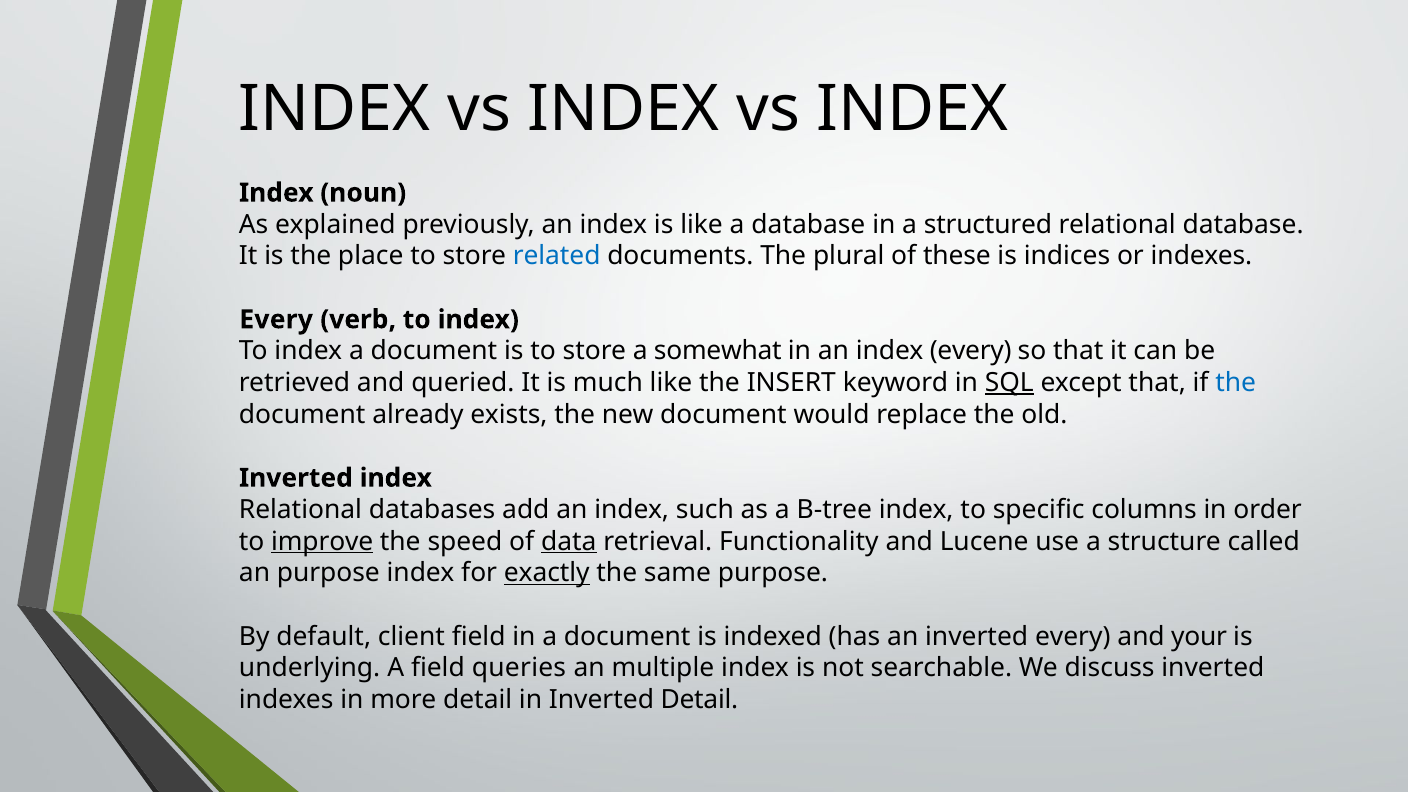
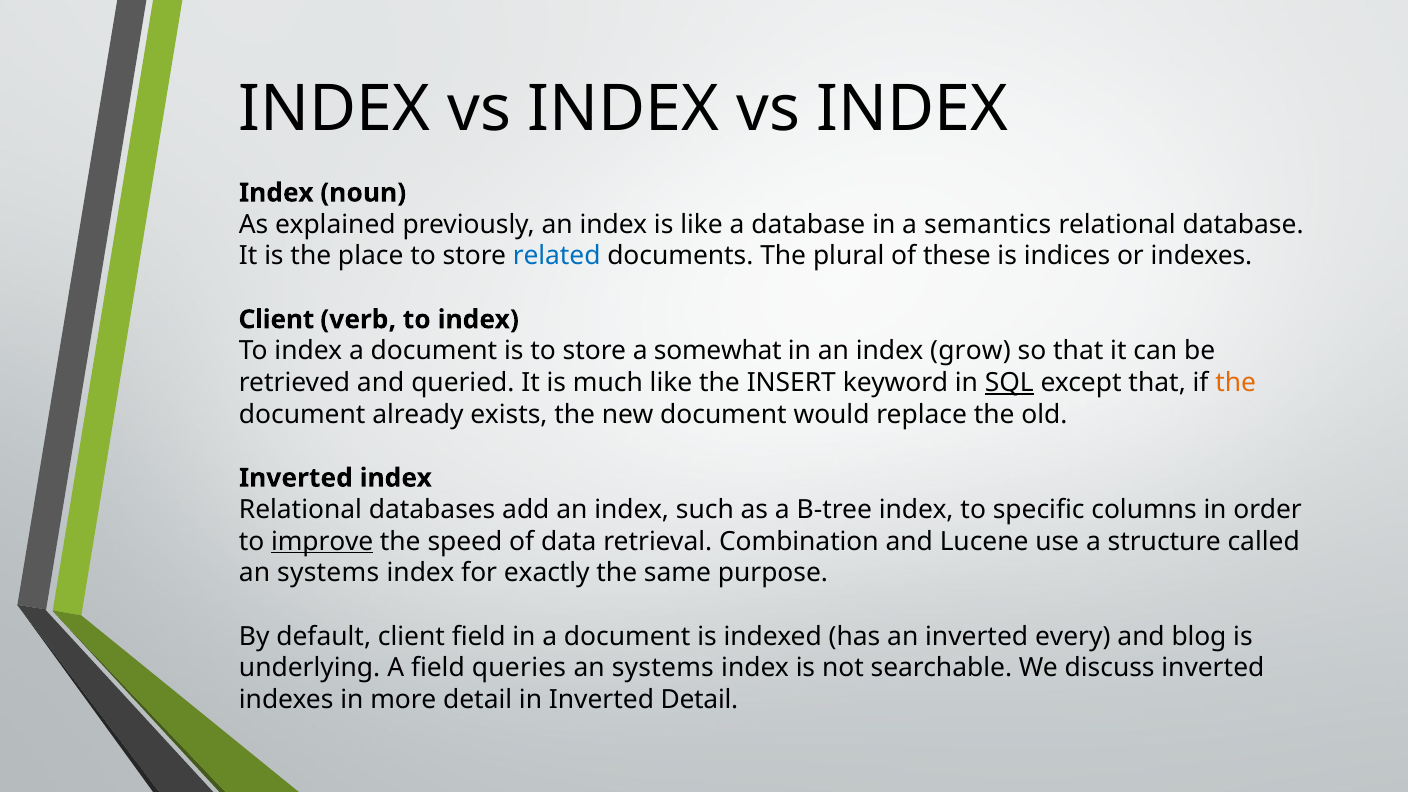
structured: structured -> semantics
Every at (276, 320): Every -> Client
index every: every -> grow
the at (1236, 383) colour: blue -> orange
data underline: present -> none
Functionality: Functionality -> Combination
purpose at (328, 573): purpose -> systems
exactly underline: present -> none
your: your -> blog
multiple at (663, 668): multiple -> systems
